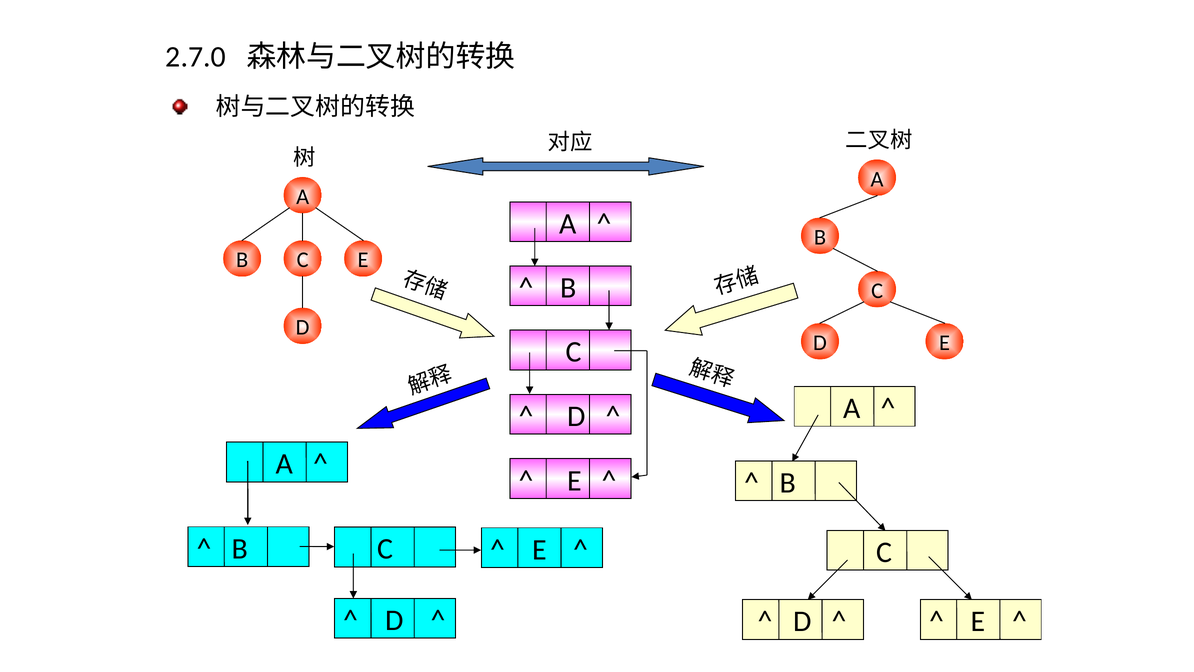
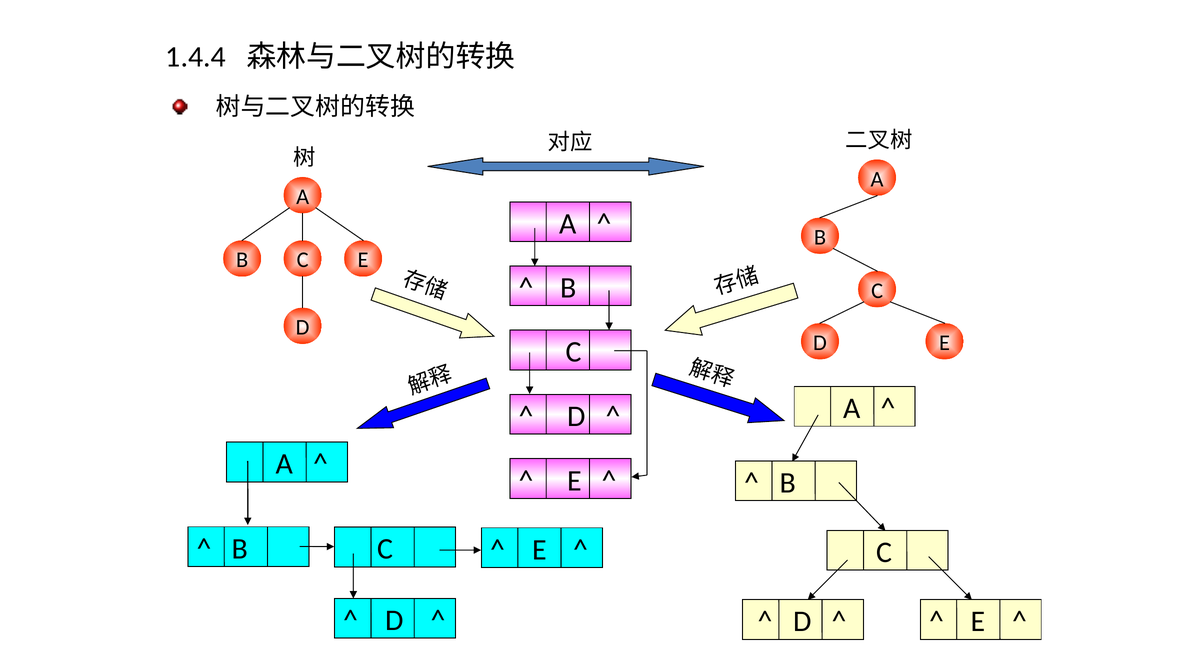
2.7.0: 2.7.0 -> 1.4.4
